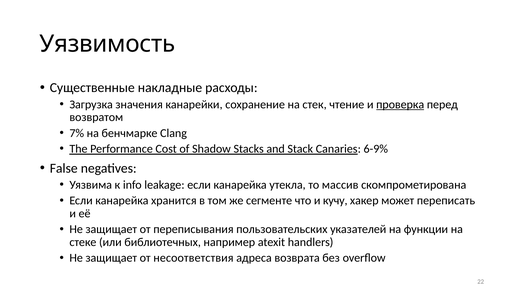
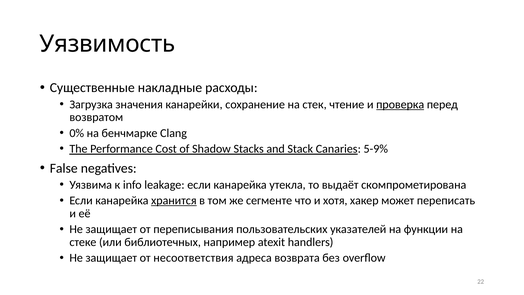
7%: 7% -> 0%
6-9%: 6-9% -> 5-9%
массив: массив -> выдаёт
хранится underline: none -> present
кучу: кучу -> хотя
